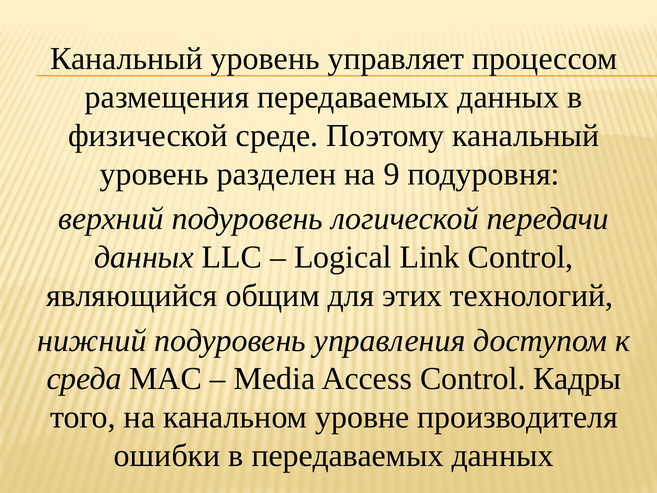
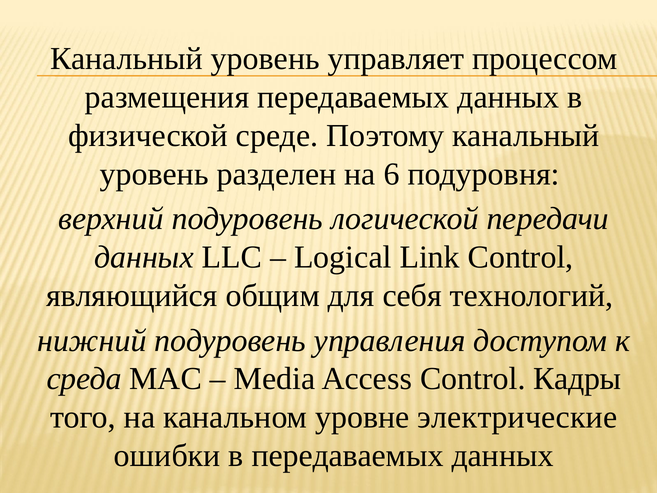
9: 9 -> 6
этих: этих -> себя
производителя: производителя -> электрические
